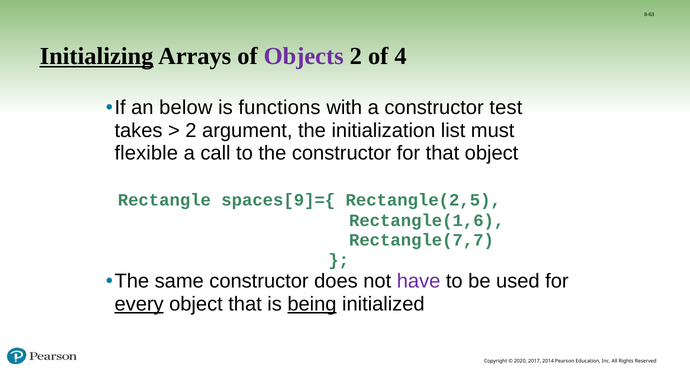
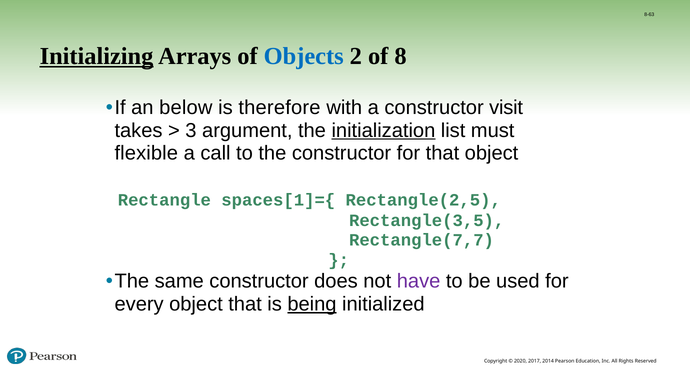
Objects colour: purple -> blue
4: 4 -> 8
functions: functions -> therefore
test: test -> visit
2 at (191, 130): 2 -> 3
initialization underline: none -> present
spaces[9]={: spaces[9]={ -> spaces[1]={
Rectangle(1,6: Rectangle(1,6 -> Rectangle(3,5
every underline: present -> none
